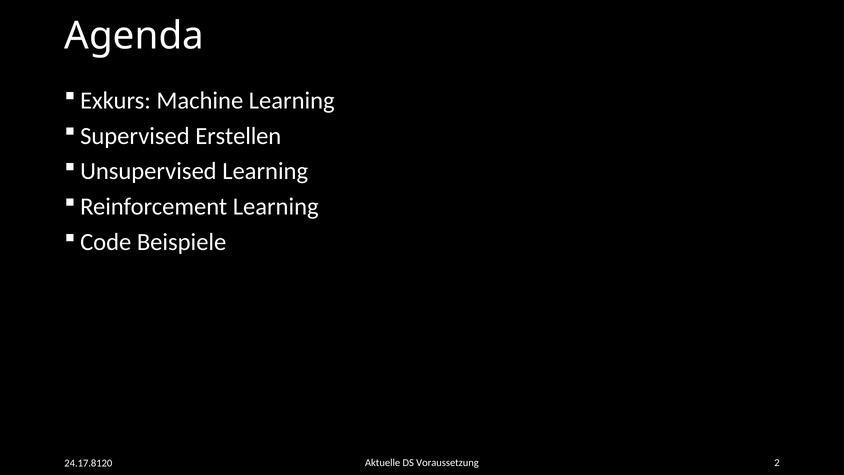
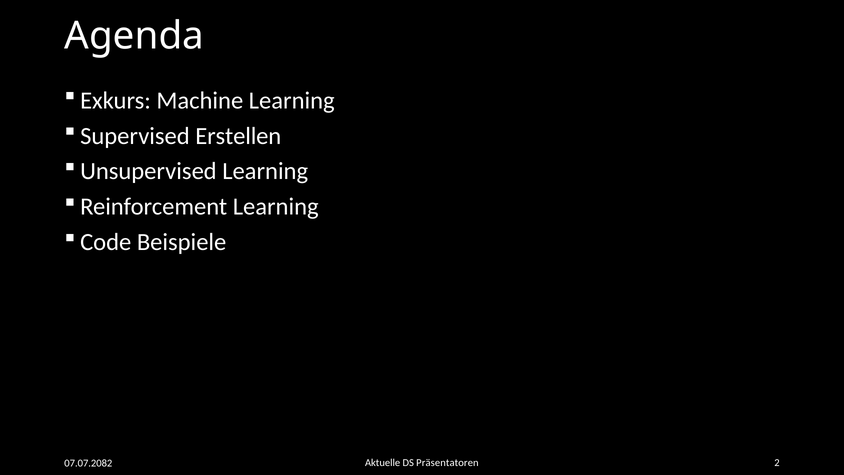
Voraussetzung: Voraussetzung -> Präsentatoren
24.17.8120: 24.17.8120 -> 07.07.2082
